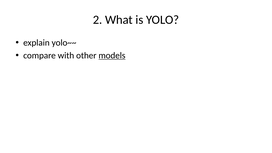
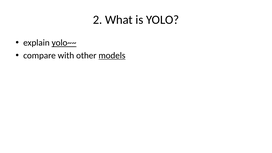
yolo~~ underline: none -> present
